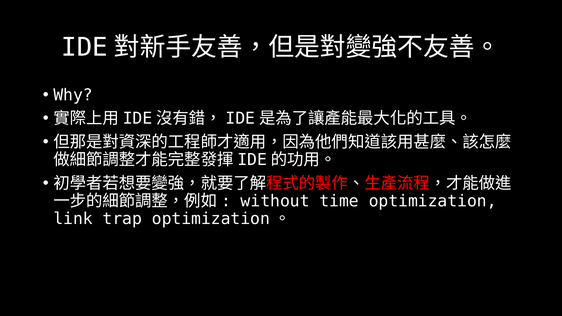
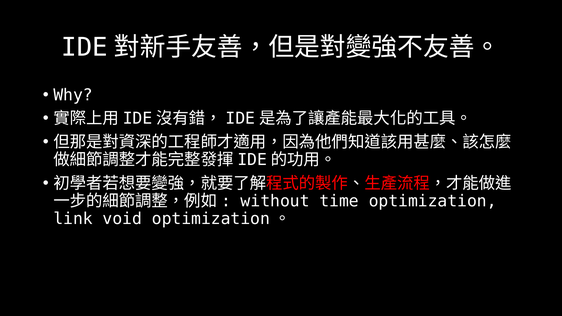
trap: trap -> void
